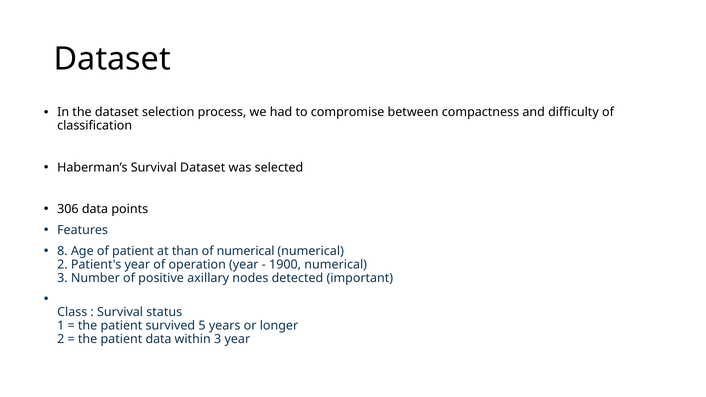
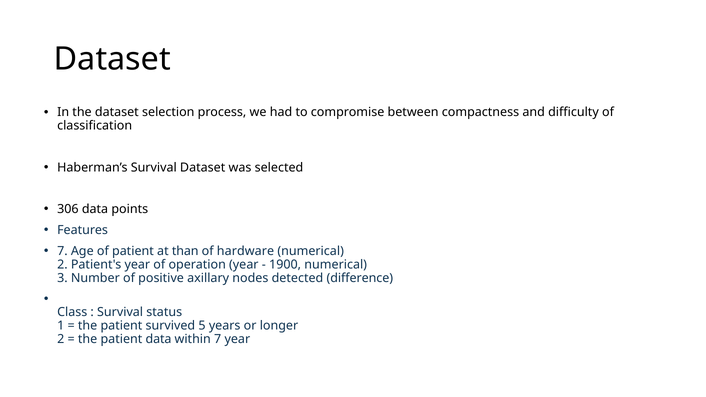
8 at (62, 251): 8 -> 7
of numerical: numerical -> hardware
important: important -> difference
within 3: 3 -> 7
